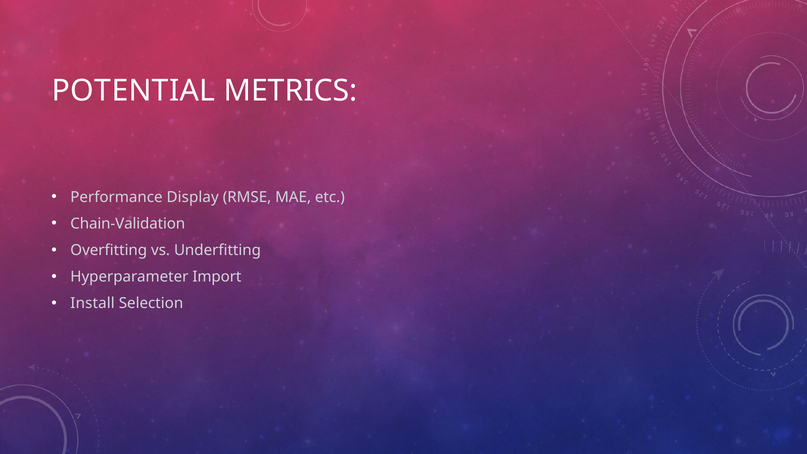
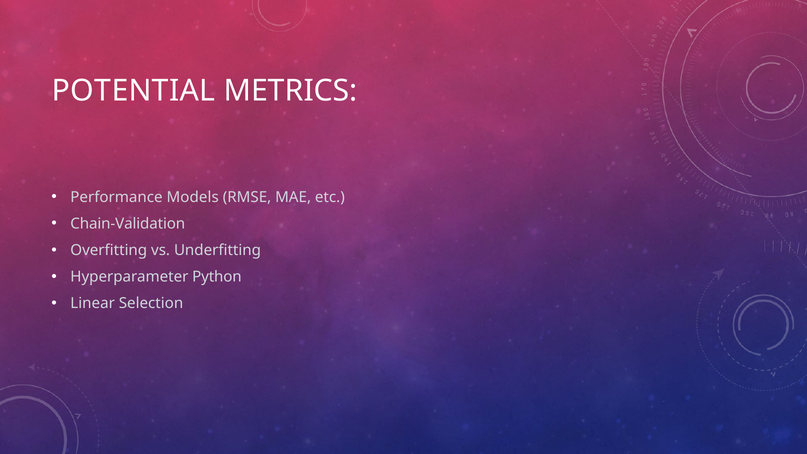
Display: Display -> Models
Import: Import -> Python
Install: Install -> Linear
